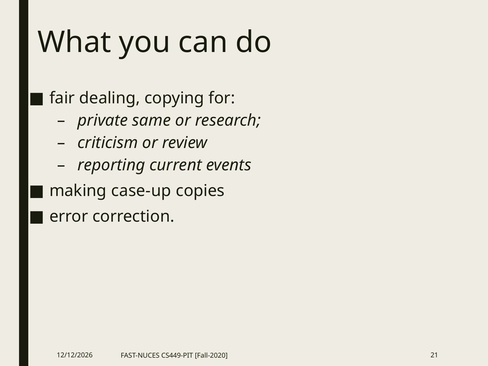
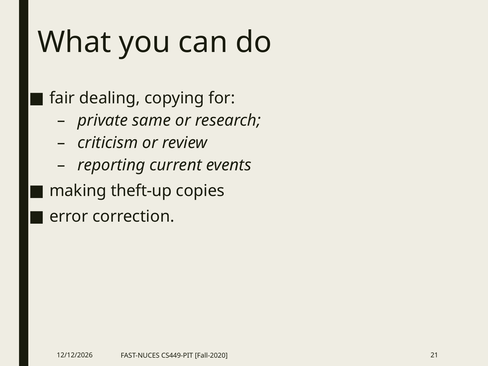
case-up: case-up -> theft-up
